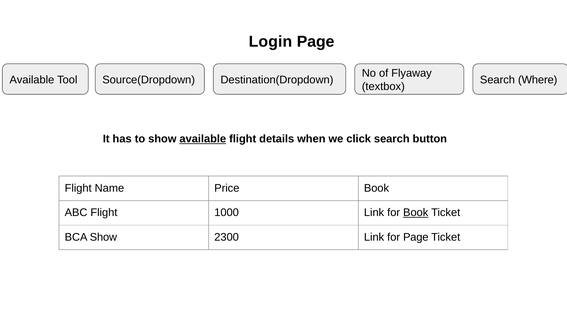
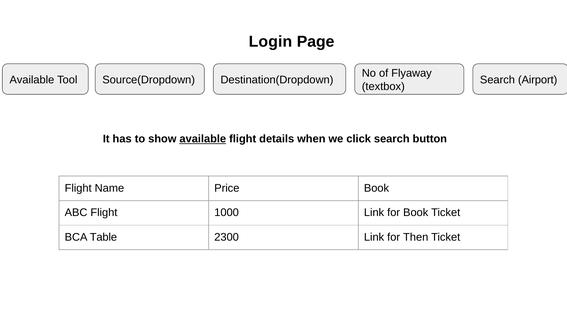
Where: Where -> Airport
Book at (416, 213) underline: present -> none
BCA Show: Show -> Table
for Page: Page -> Then
